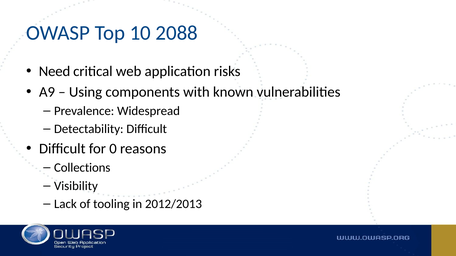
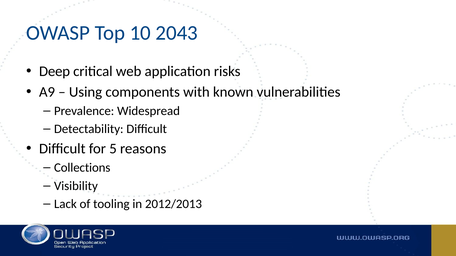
2088: 2088 -> 2043
Need: Need -> Deep
0: 0 -> 5
